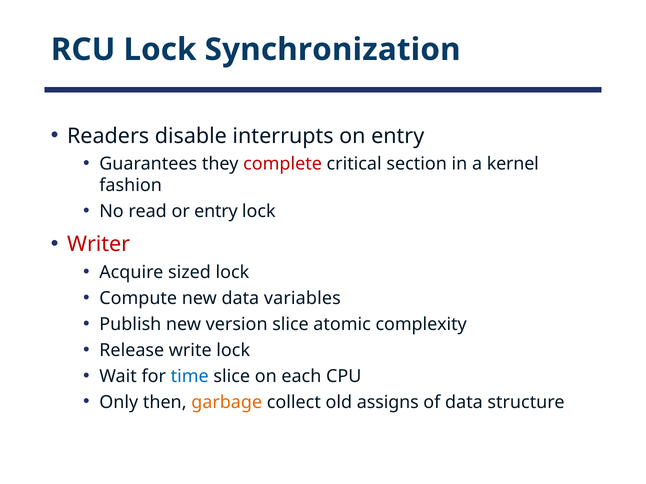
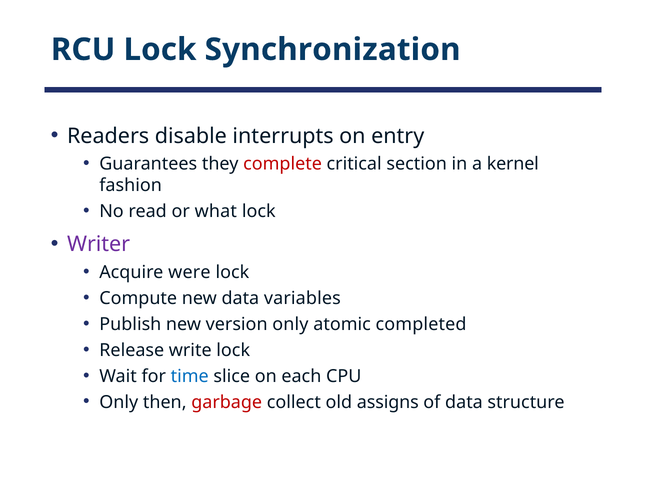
or entry: entry -> what
Writer colour: red -> purple
sized: sized -> were
version slice: slice -> only
complexity: complexity -> completed
garbage colour: orange -> red
